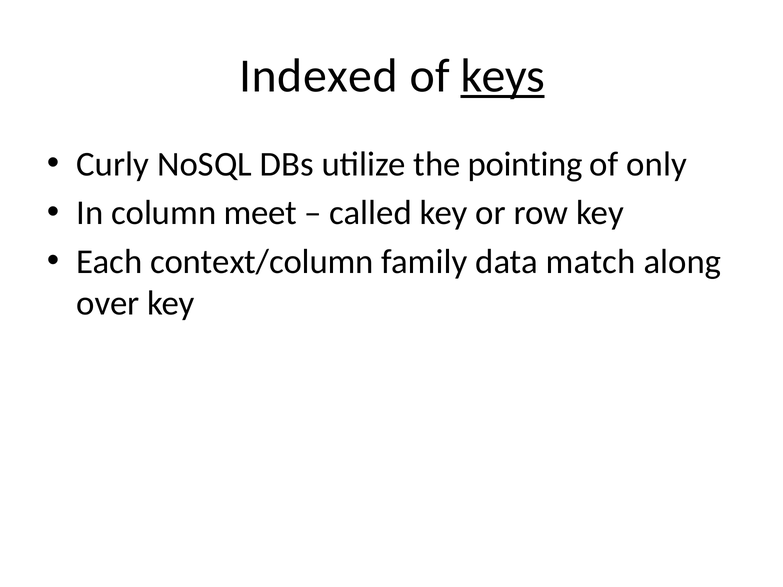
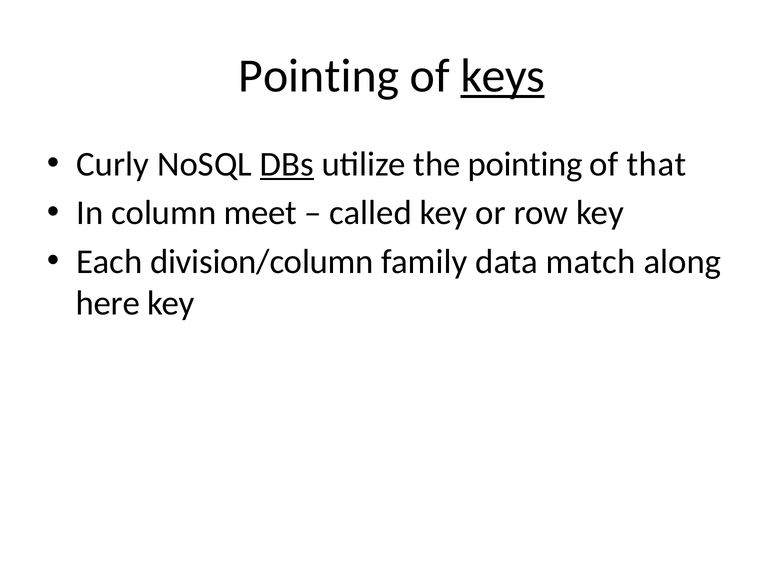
Indexed at (319, 76): Indexed -> Pointing
DBs underline: none -> present
only: only -> that
context/column: context/column -> division/column
over: over -> here
